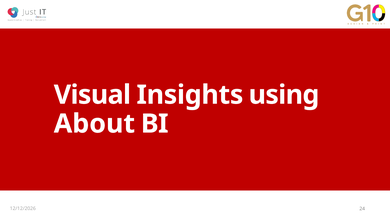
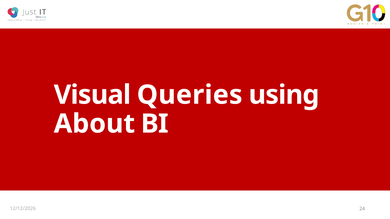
Insights: Insights -> Queries
